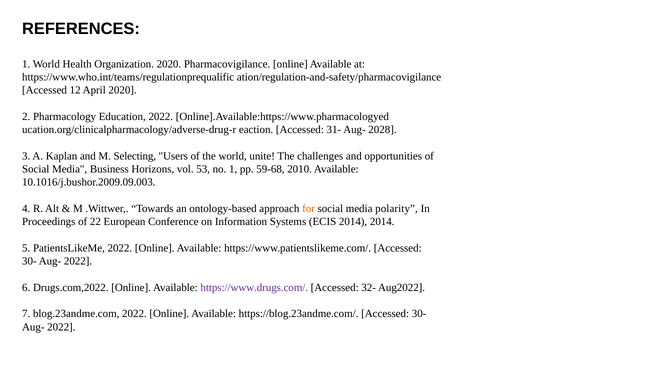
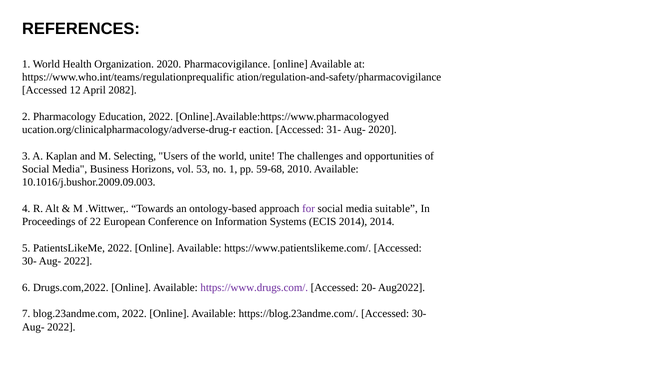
April 2020: 2020 -> 2082
Aug- 2028: 2028 -> 2020
for colour: orange -> purple
polarity: polarity -> suitable
32-: 32- -> 20-
